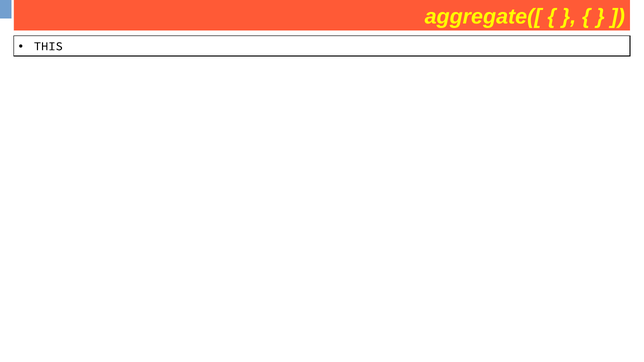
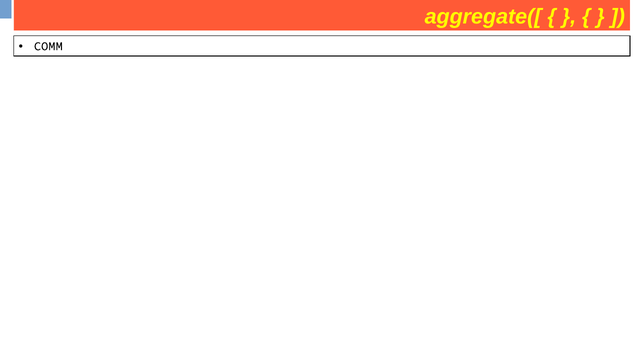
THIS: THIS -> COMM
